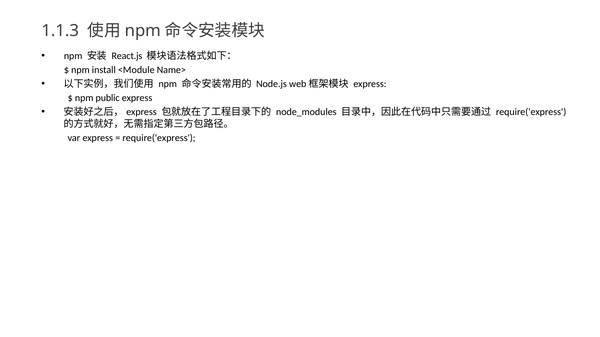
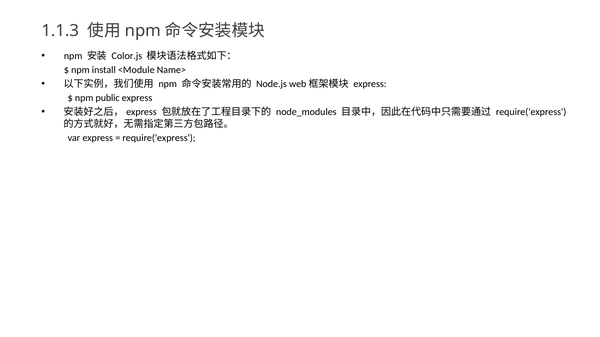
React.js: React.js -> Color.js
